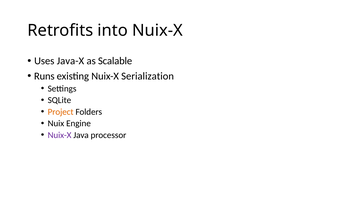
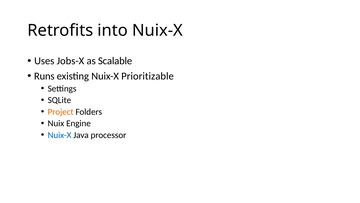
Java-X: Java-X -> Jobs-X
Serialization: Serialization -> Prioritizable
Nuix-X at (60, 135) colour: purple -> blue
